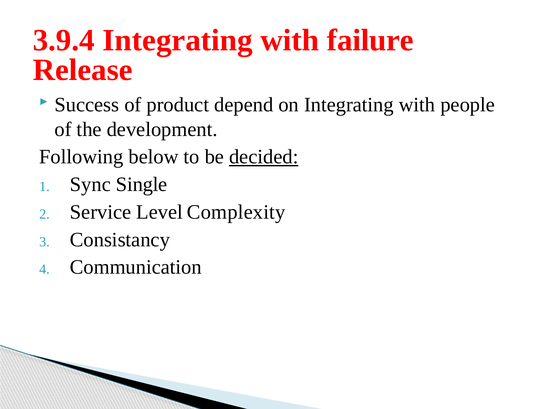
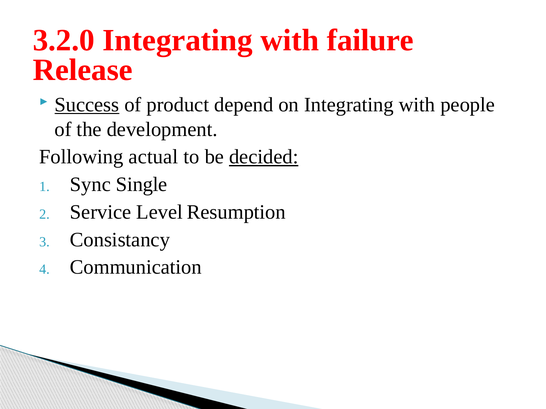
3.9.4: 3.9.4 -> 3.2.0
Success underline: none -> present
below: below -> actual
Complexity: Complexity -> Resumption
